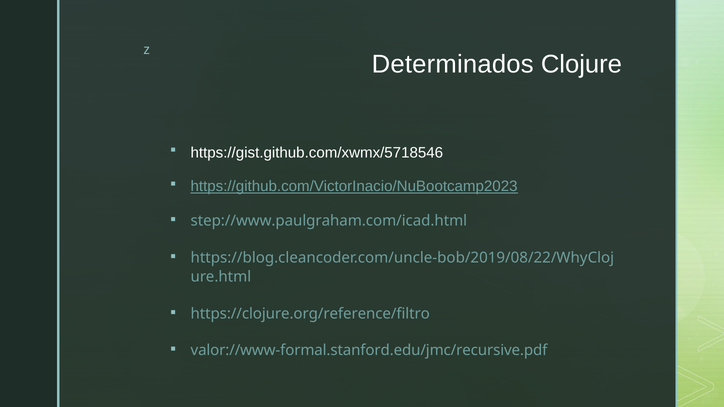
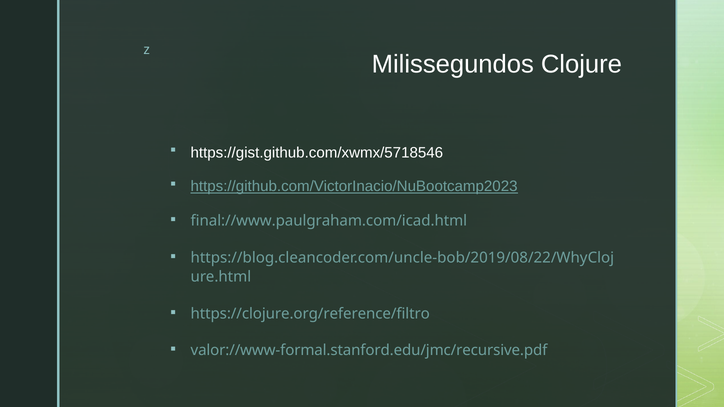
Determinados: Determinados -> Milissegundos
step://www.paulgraham.com/icad.html: step://www.paulgraham.com/icad.html -> final://www.paulgraham.com/icad.html
